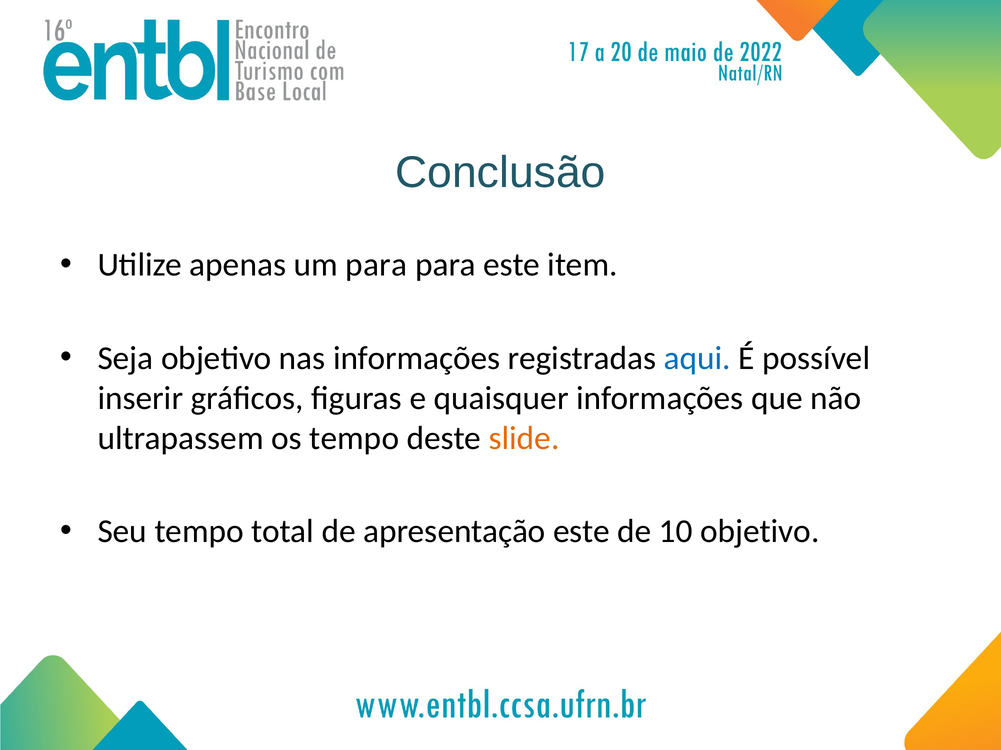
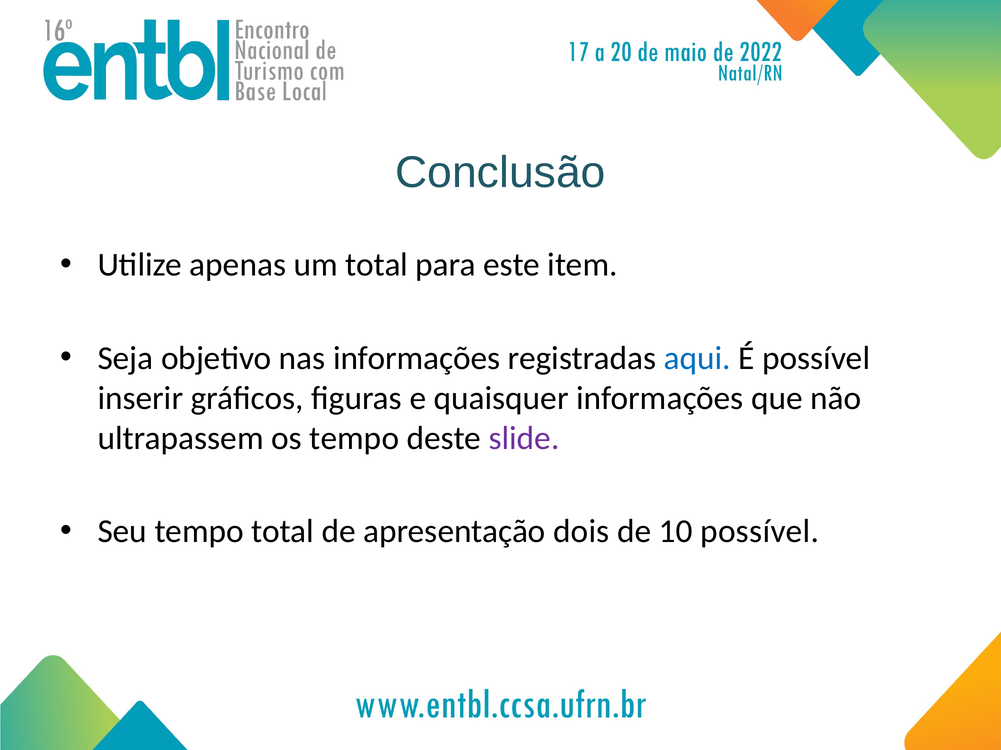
um para: para -> total
slide colour: orange -> purple
apresentação este: este -> dois
10 objetivo: objetivo -> possível
